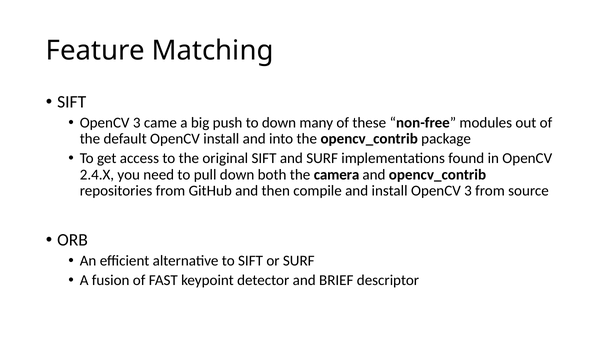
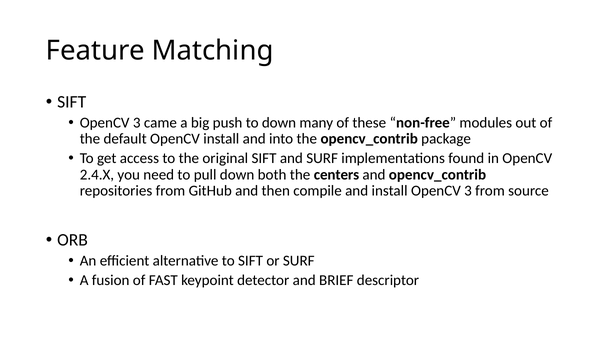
camera: camera -> centers
